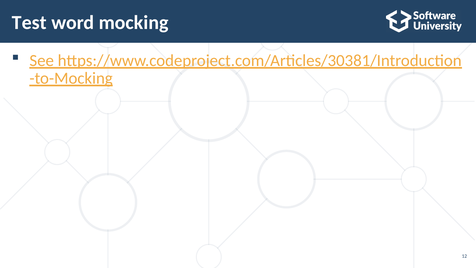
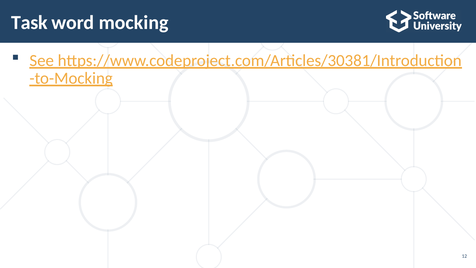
Test: Test -> Task
